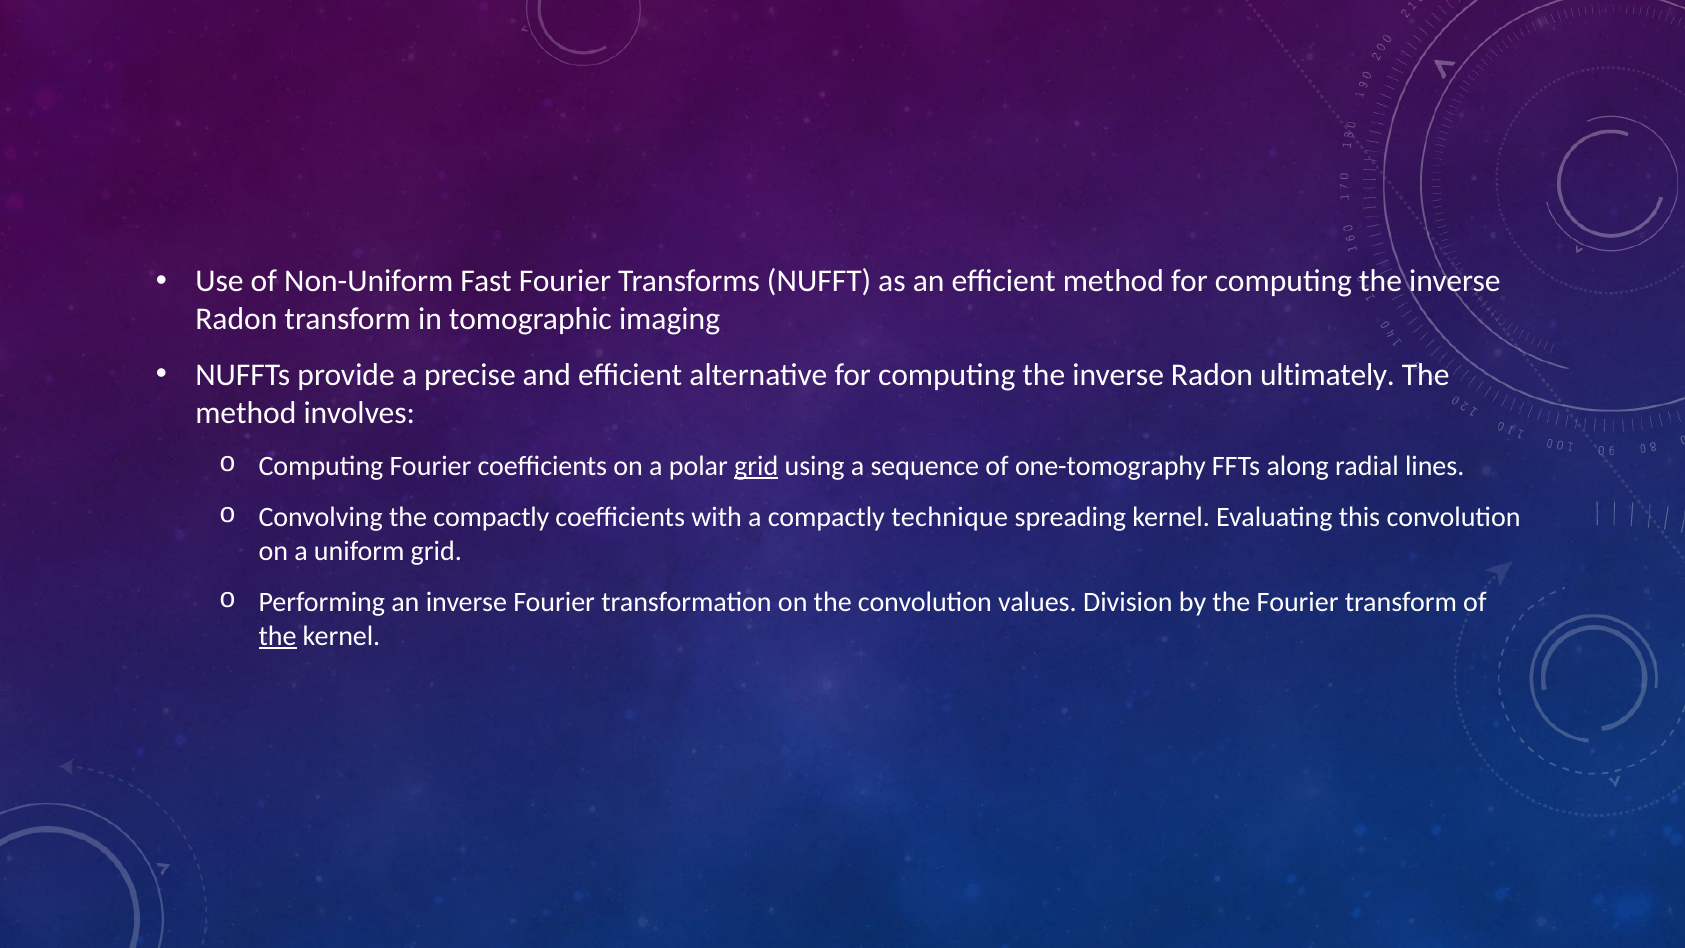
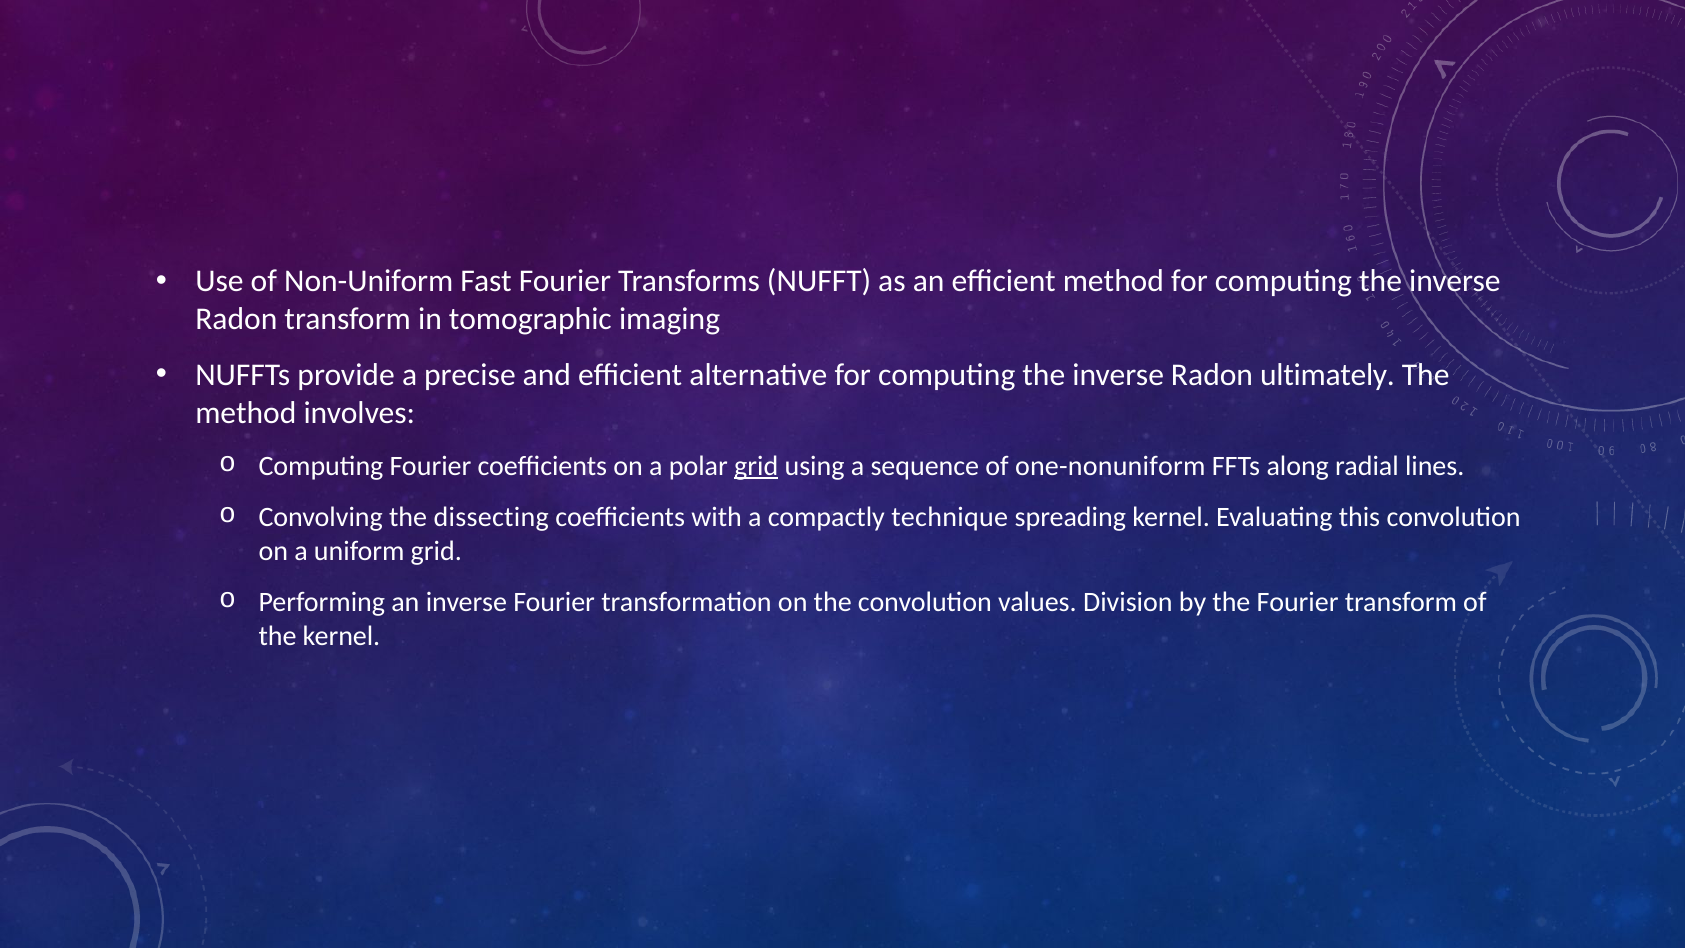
one-tomography: one-tomography -> one-nonuniform
the compactly: compactly -> dissecting
the at (278, 636) underline: present -> none
